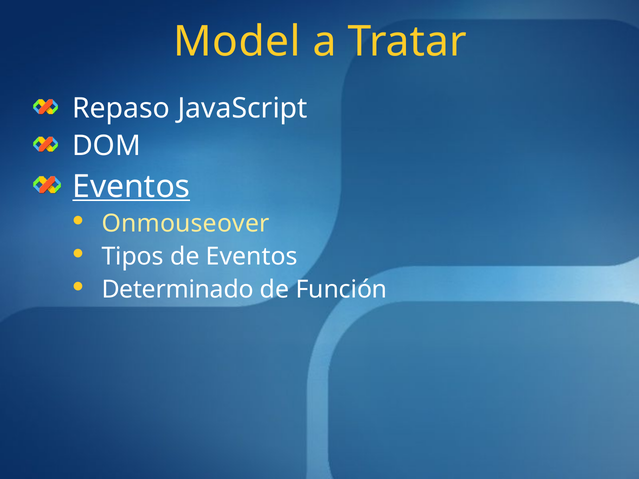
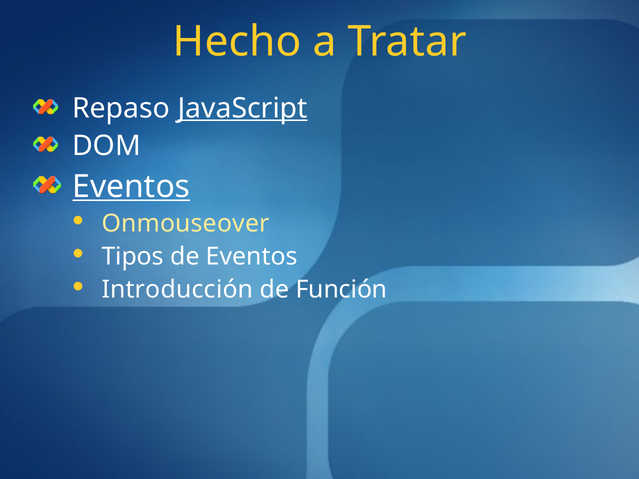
Model: Model -> Hecho
JavaScript underline: none -> present
Determinado: Determinado -> Introducción
